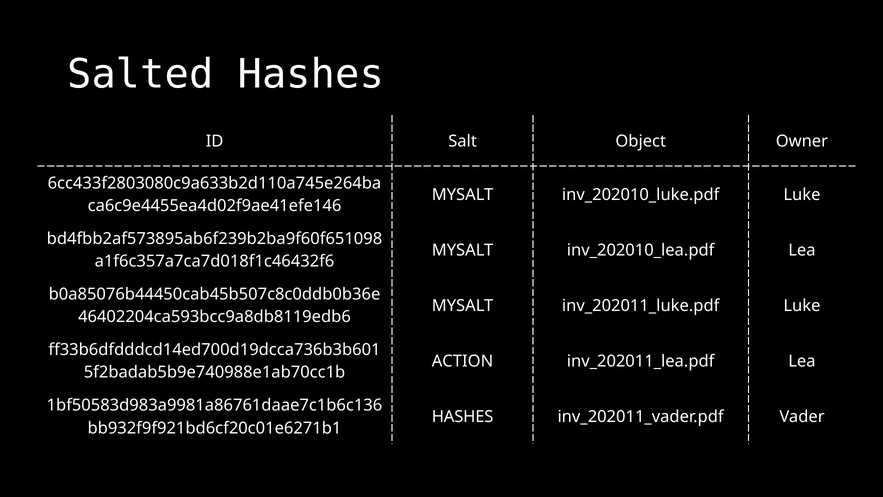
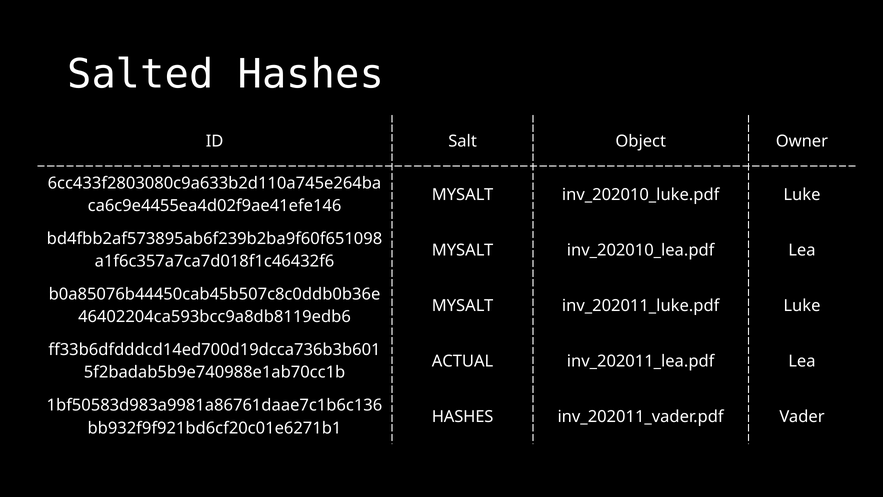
ACTION: ACTION -> ACTUAL
